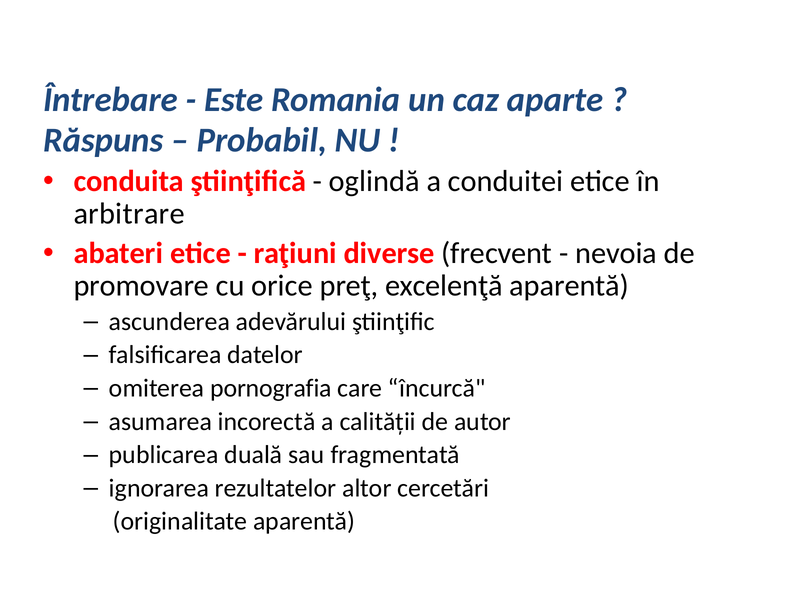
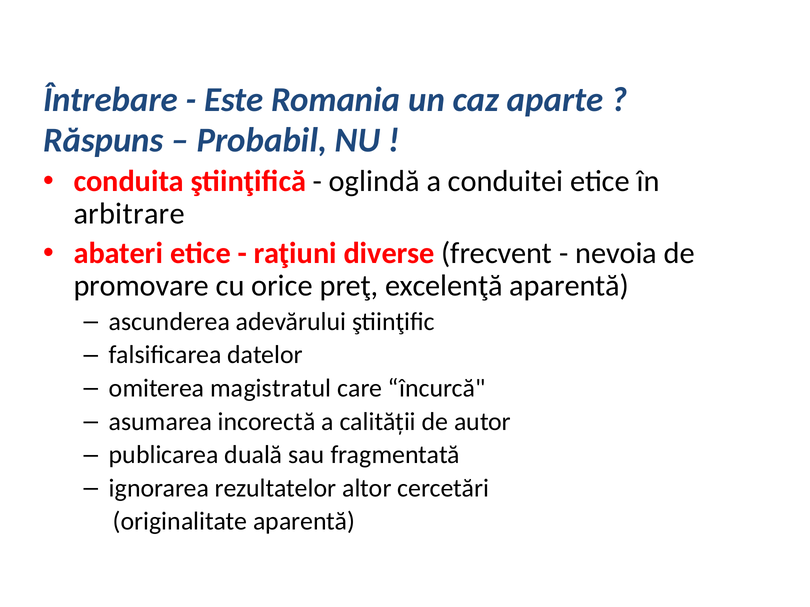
pornografia: pornografia -> magistratul
